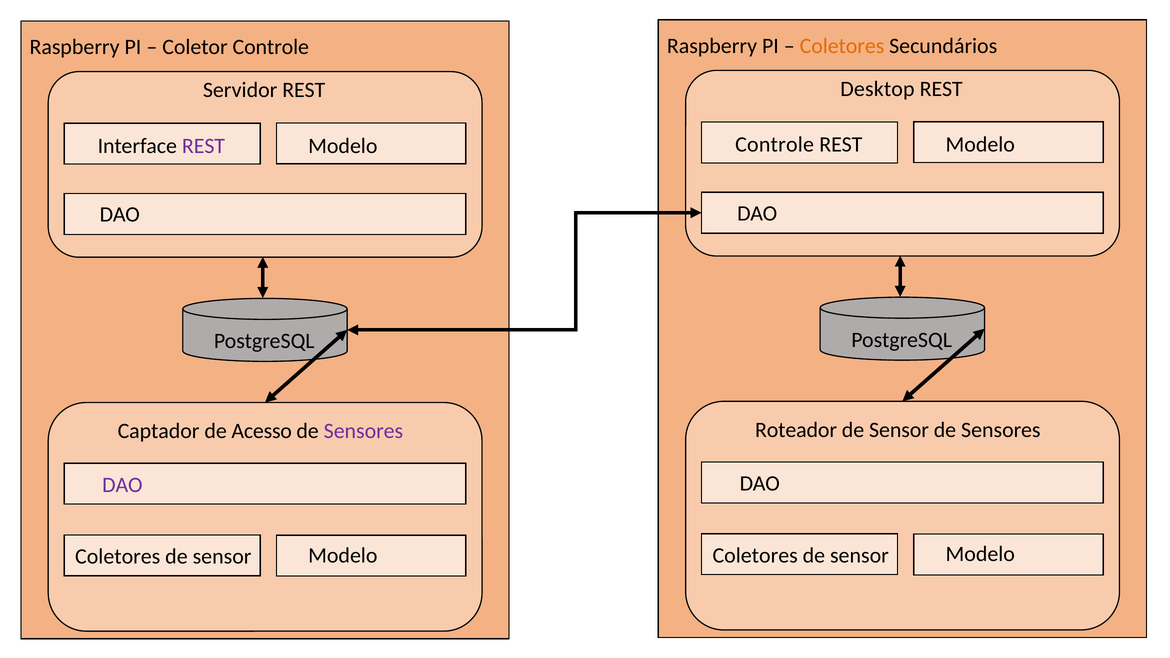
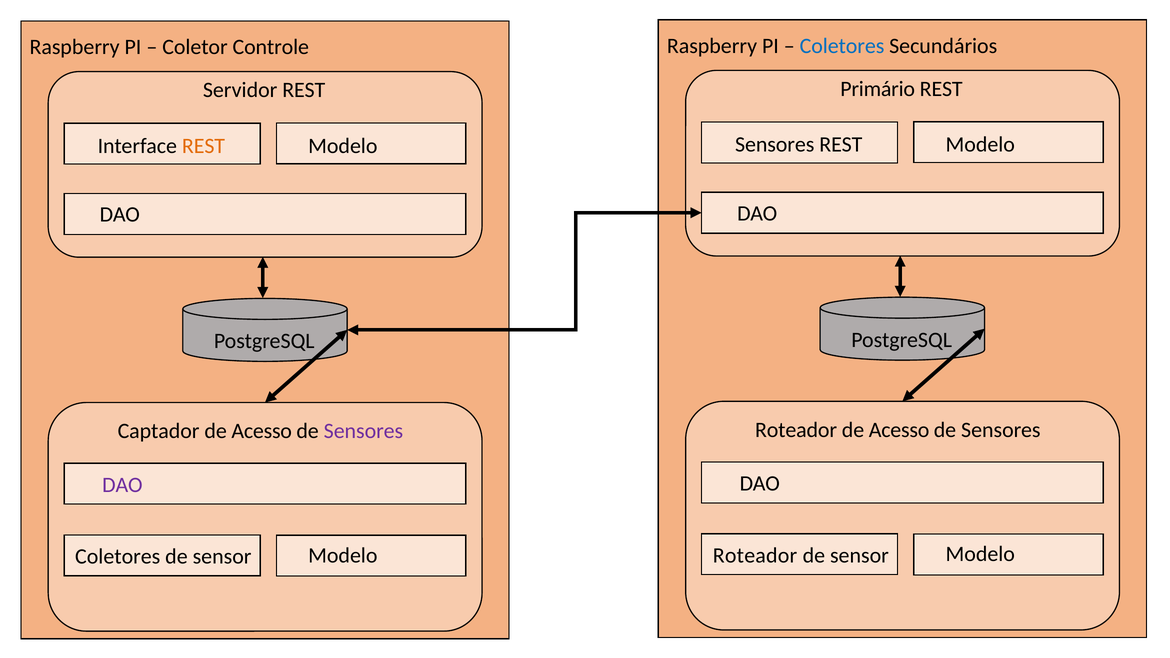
Coletores at (842, 46) colour: orange -> blue
Desktop: Desktop -> Primário
Controle at (775, 145): Controle -> Sensores
REST at (203, 146) colour: purple -> orange
Sensor at (899, 430): Sensor -> Acesso
Coletores at (755, 555): Coletores -> Roteador
